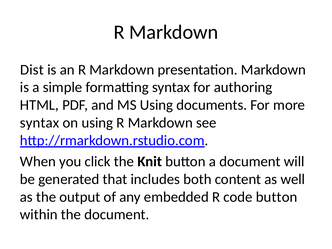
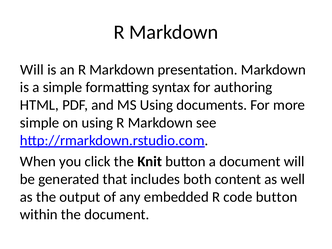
Dist at (32, 70): Dist -> Will
syntax at (40, 123): syntax -> simple
